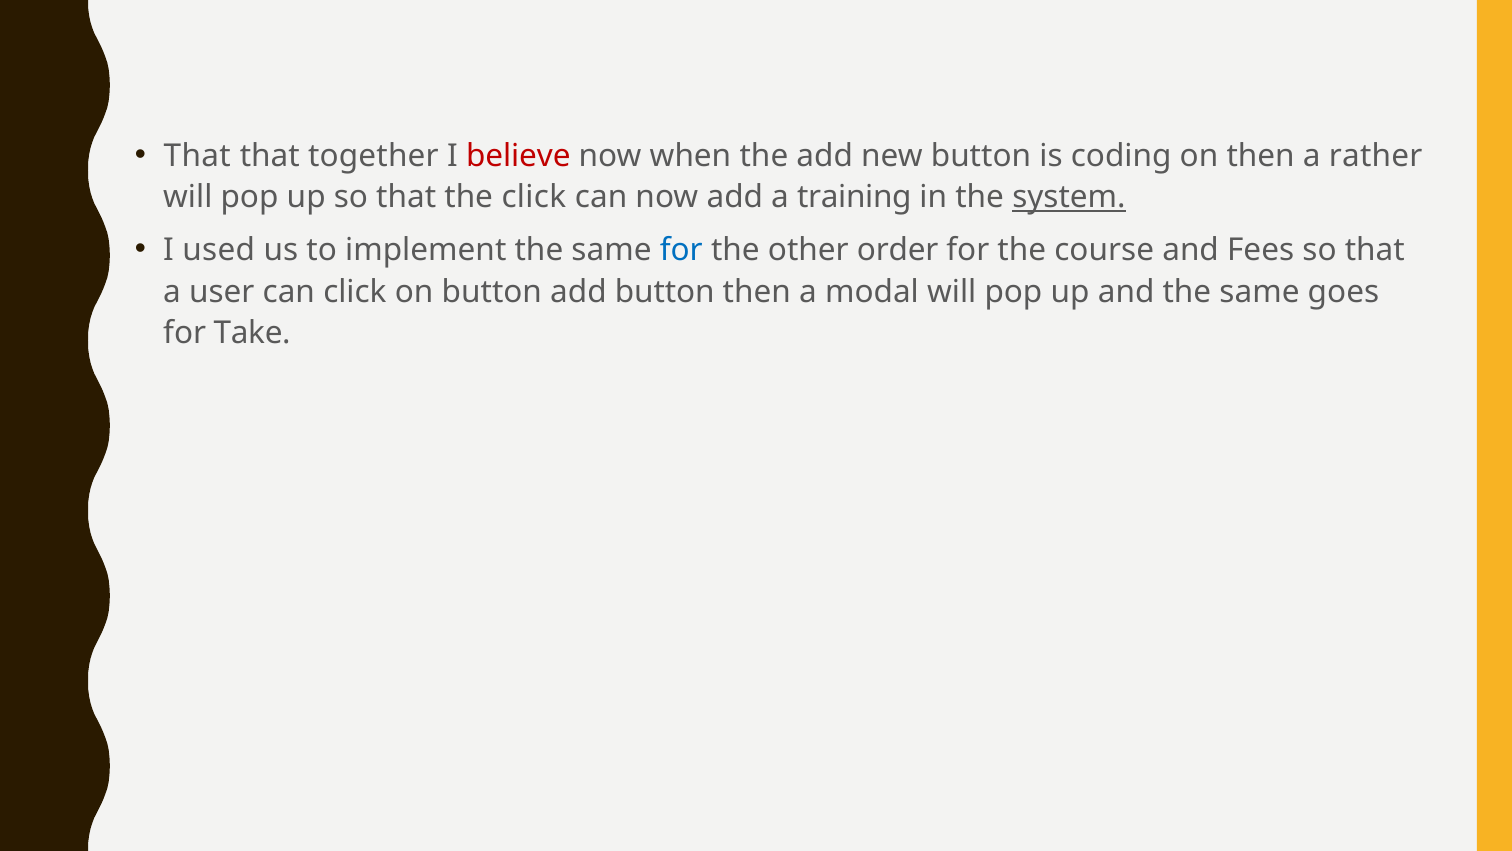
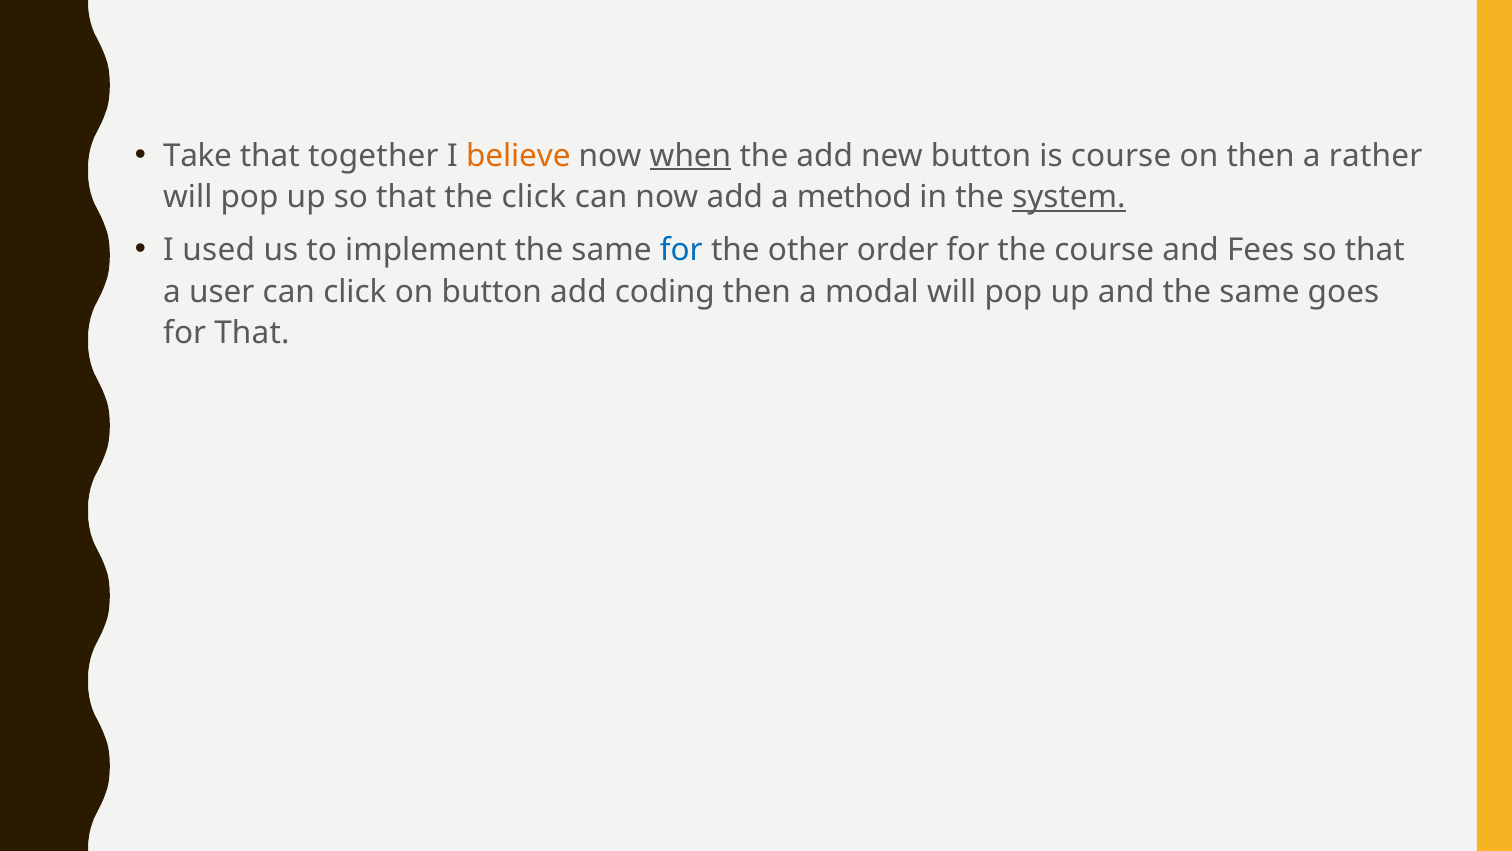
That at (197, 156): That -> Take
believe colour: red -> orange
when underline: none -> present
is coding: coding -> course
training: training -> method
add button: button -> coding
for Take: Take -> That
